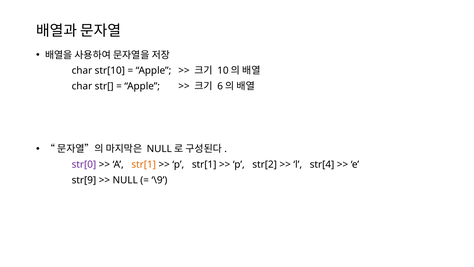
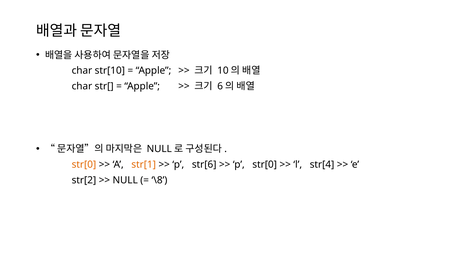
str[0 at (84, 164) colour: purple -> orange
p str[1: str[1 -> str[6
p str[2: str[2 -> str[0
str[9: str[9 -> str[2
\9: \9 -> \8
